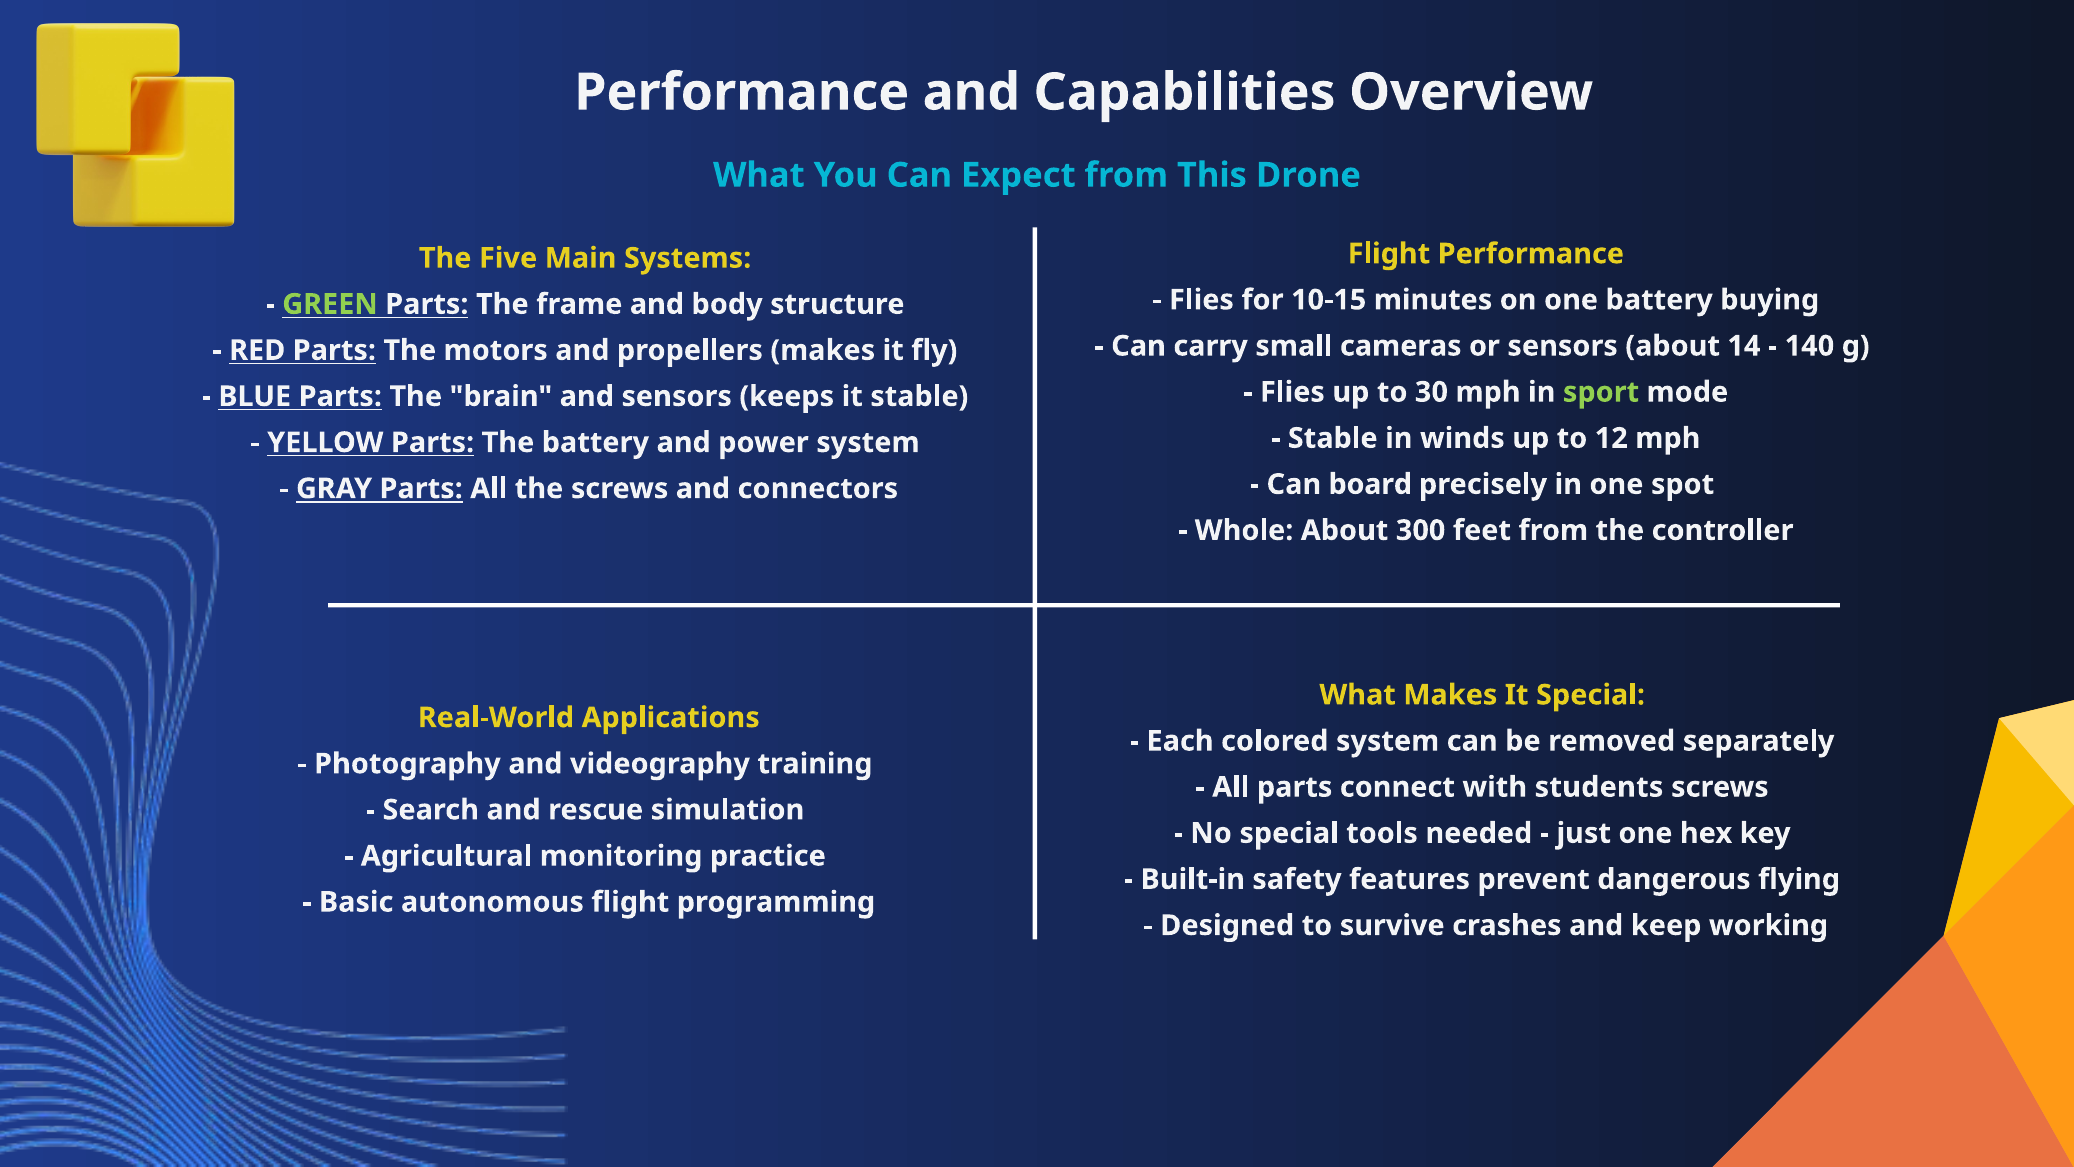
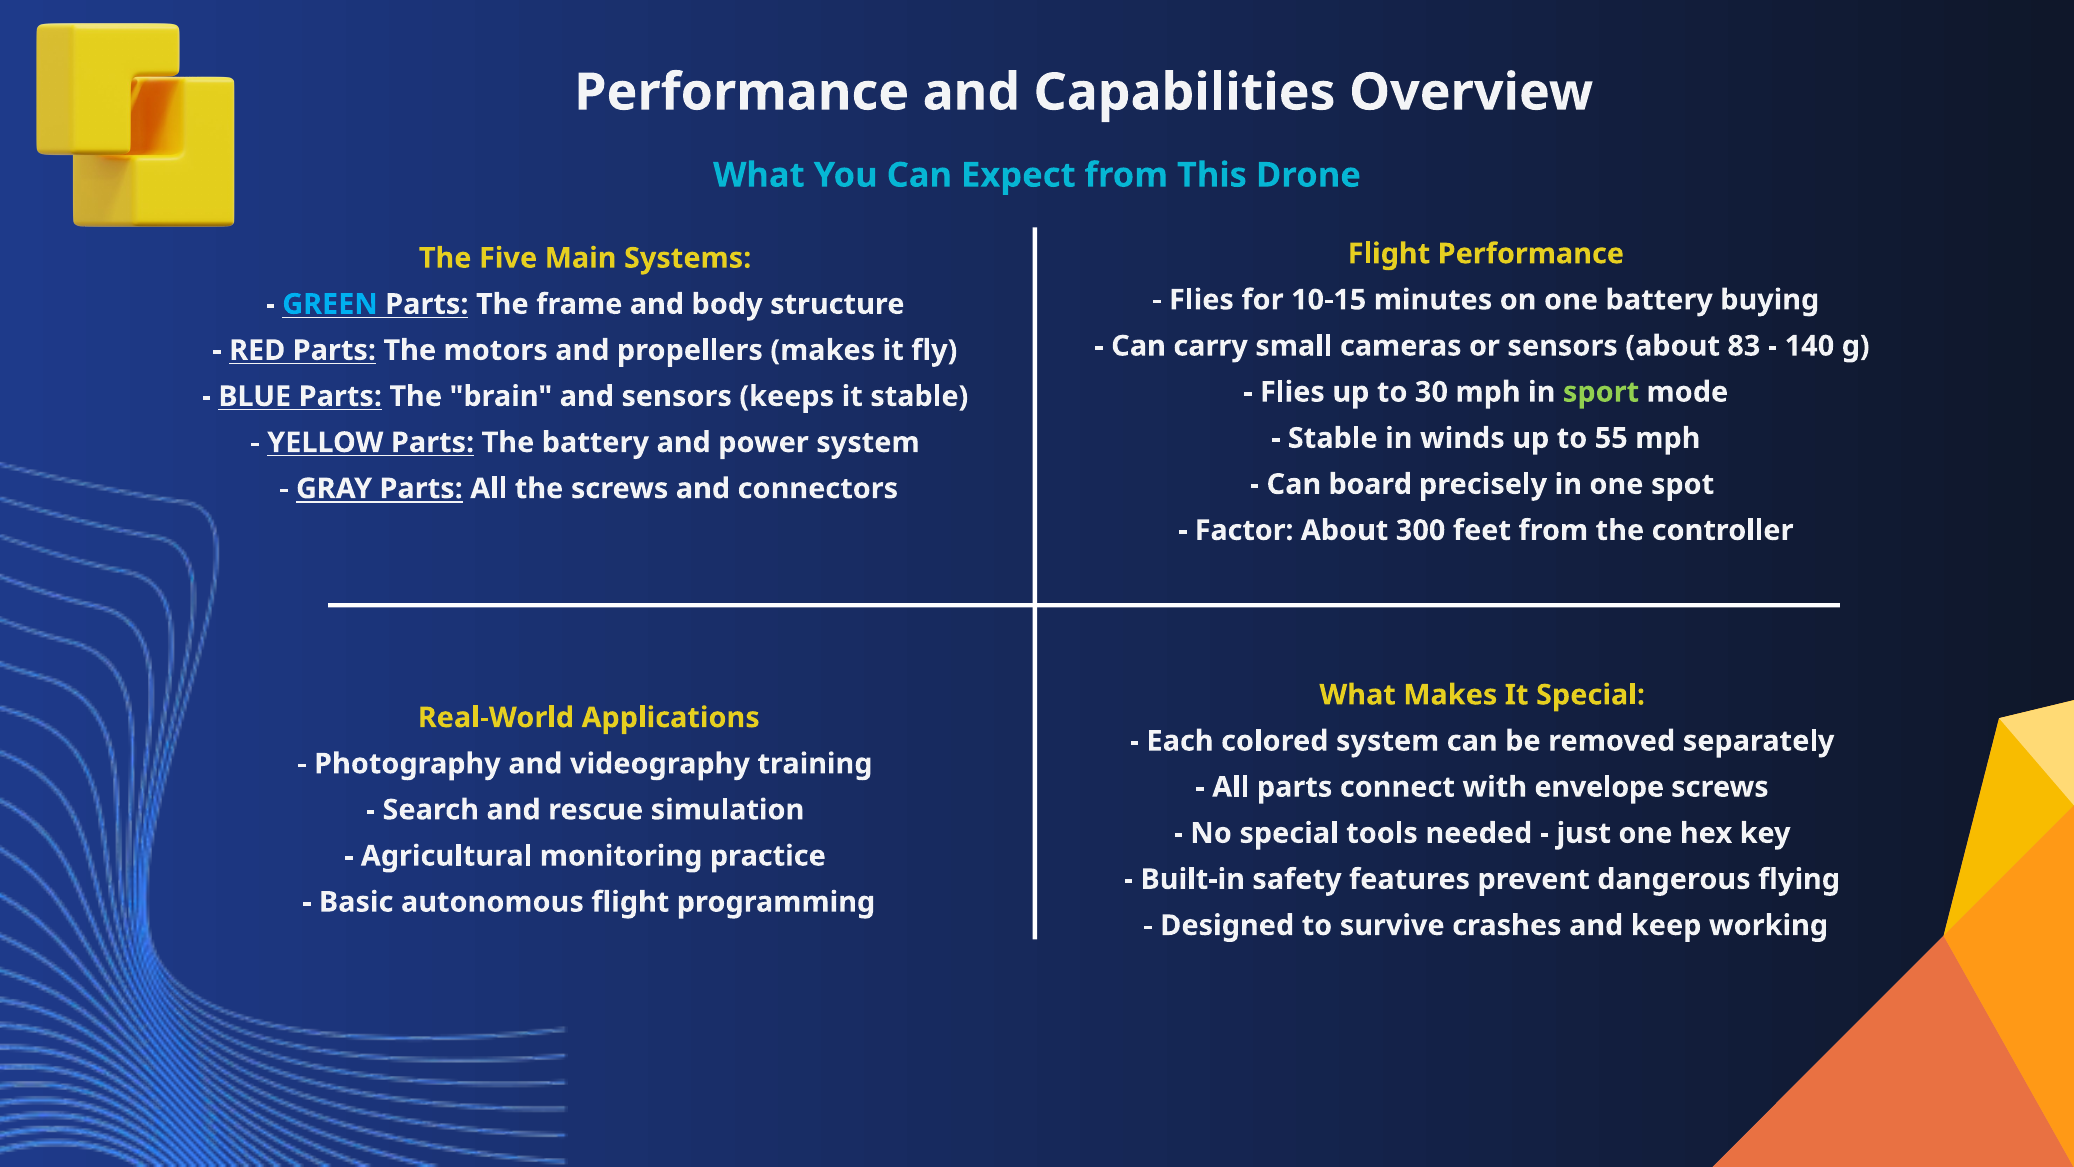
GREEN colour: light green -> light blue
14: 14 -> 83
12: 12 -> 55
Whole: Whole -> Factor
students: students -> envelope
